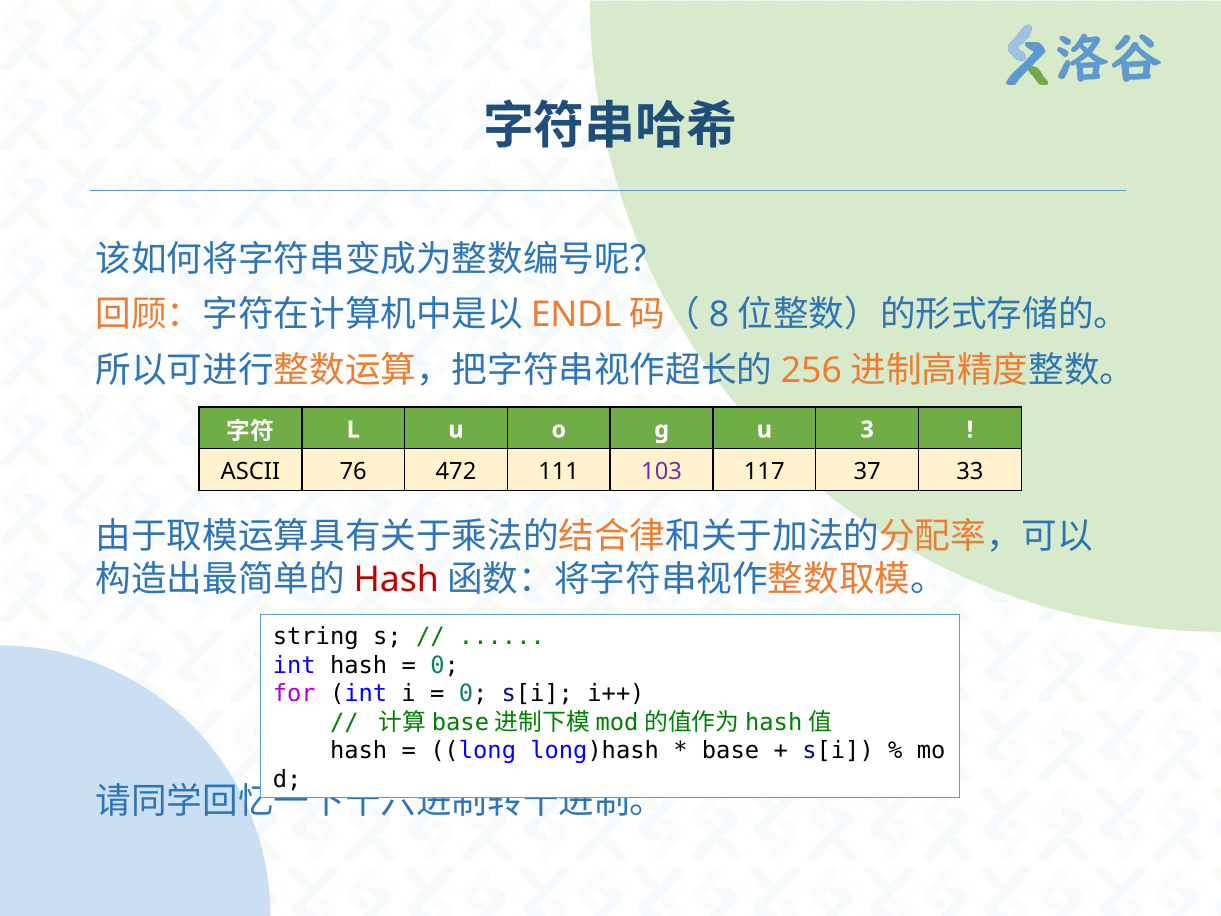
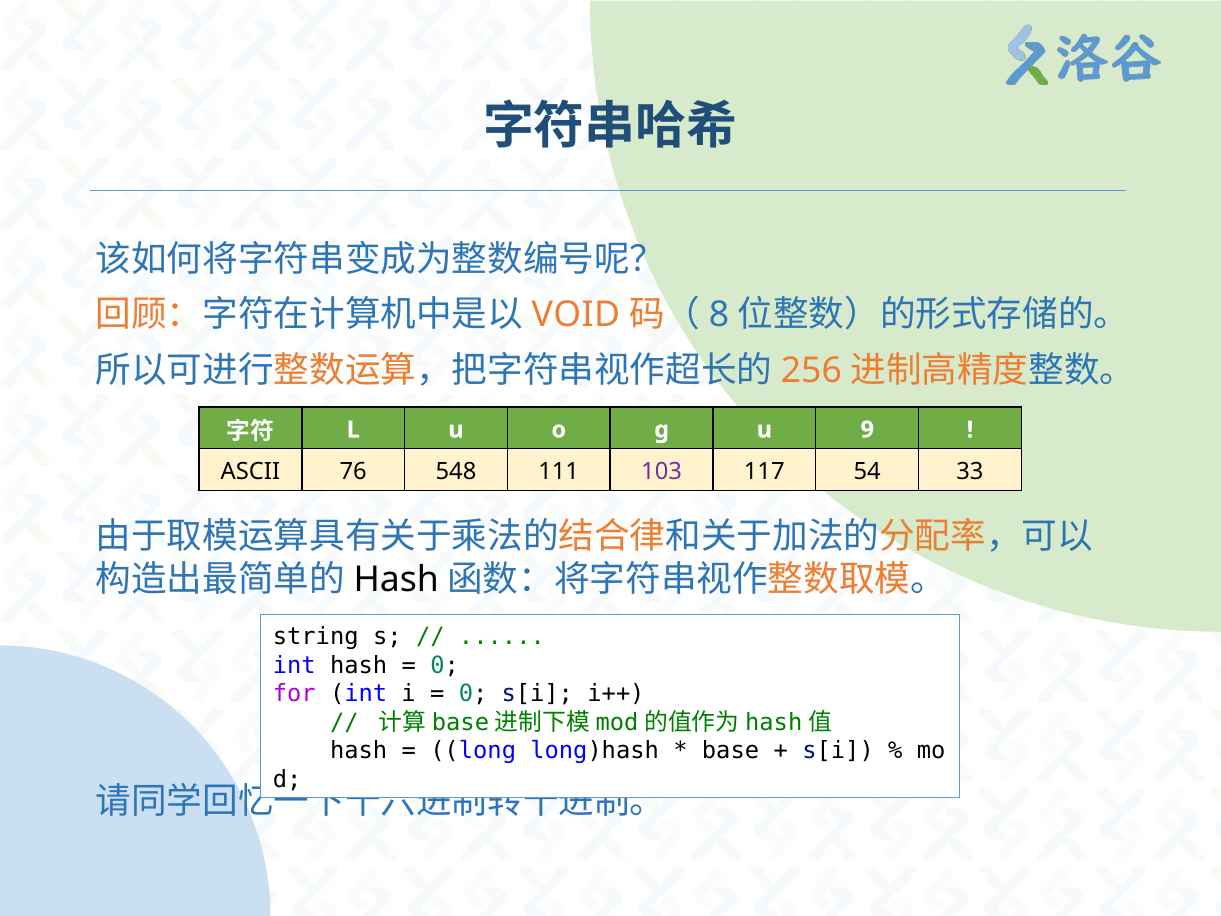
ENDL: ENDL -> VOID
3: 3 -> 9
472: 472 -> 548
37: 37 -> 54
Hash at (396, 579) colour: red -> black
